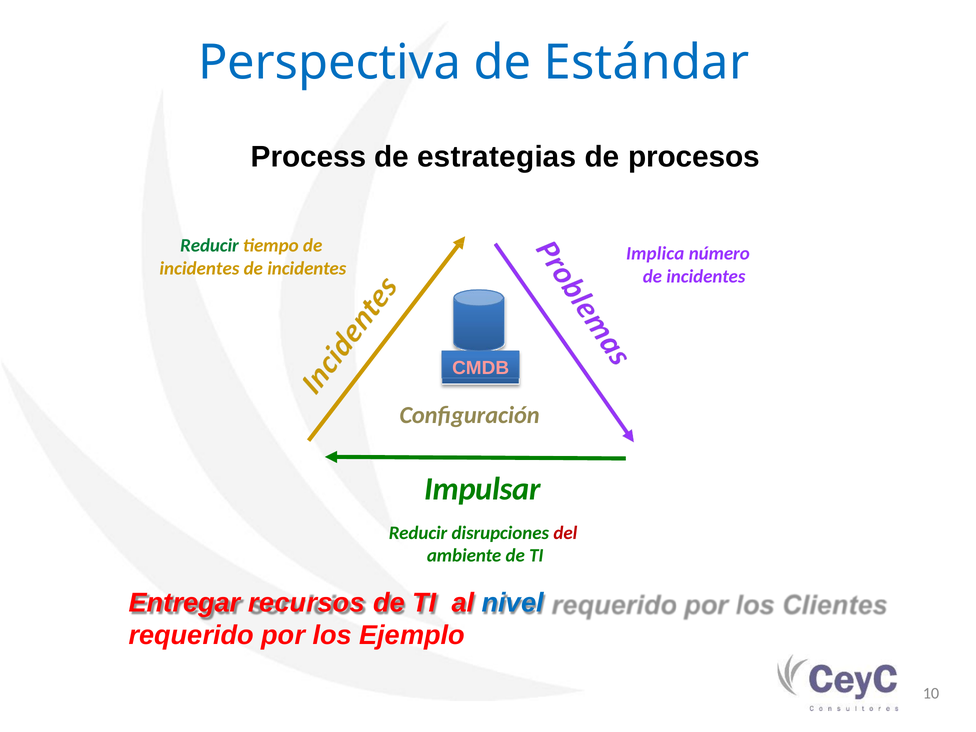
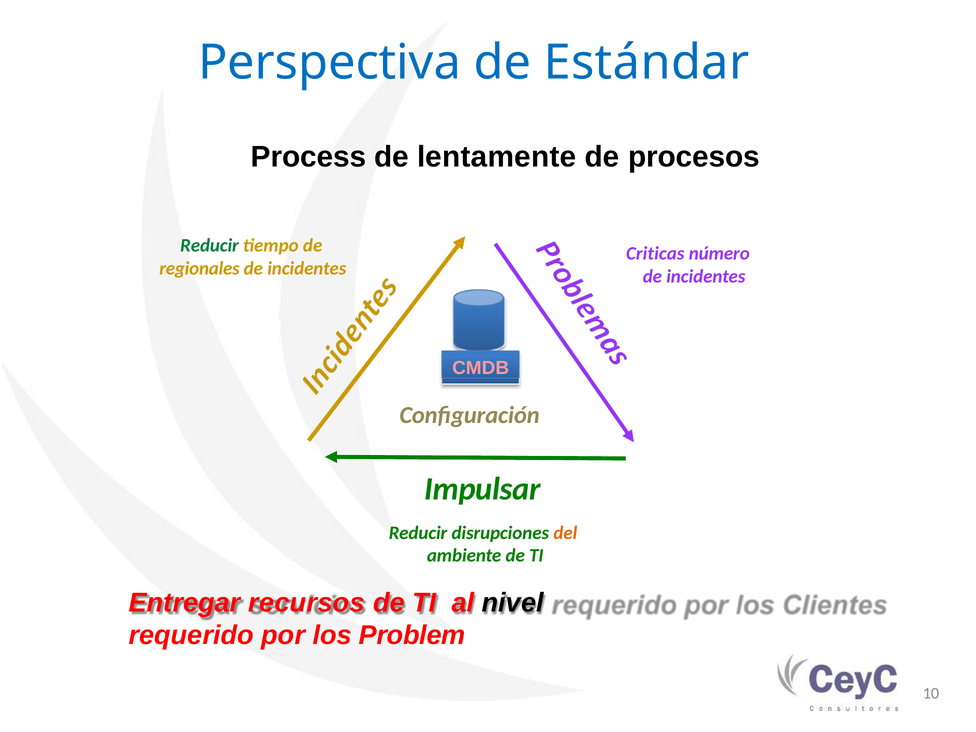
estrategias: estrategias -> lentamente
Implica: Implica -> Criticas
incidentes at (199, 268): incidentes -> regionales
del colour: red -> orange
nivel colour: blue -> black
Ejemplo: Ejemplo -> Problem
